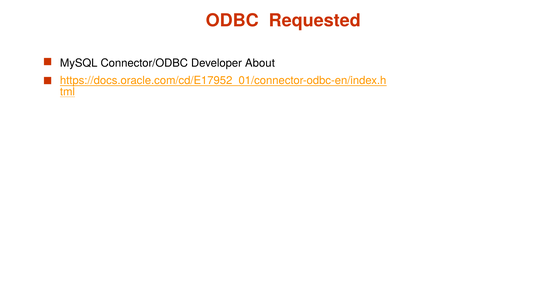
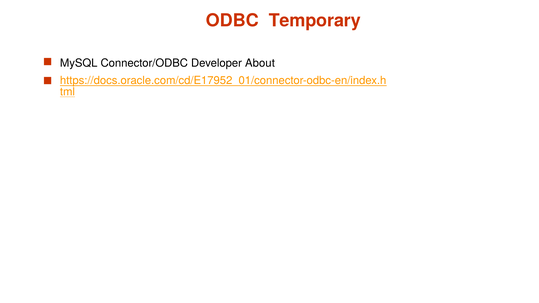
Requested: Requested -> Temporary
